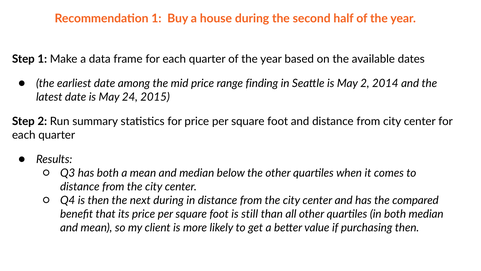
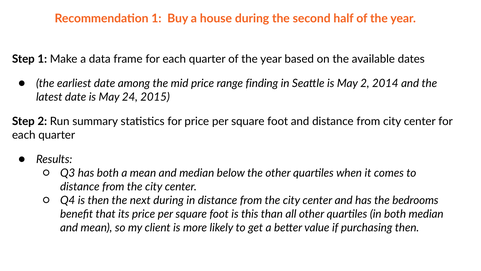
compared: compared -> bedrooms
still: still -> this
